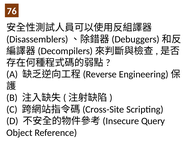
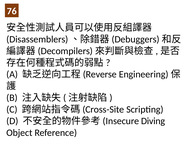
Query: Query -> Diving
